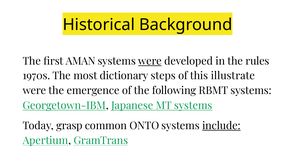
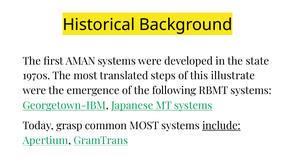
were at (150, 61) underline: present -> none
rules: rules -> state
dictionary: dictionary -> translated
common ONTO: ONTO -> MOST
